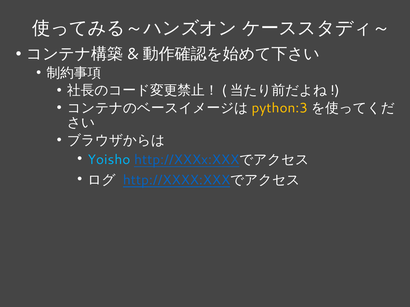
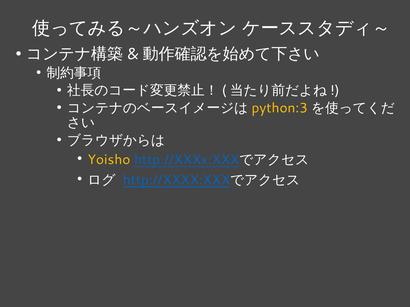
Yoisho colour: light blue -> yellow
